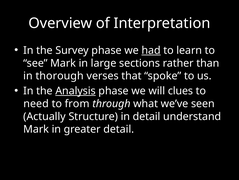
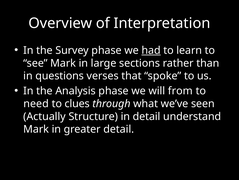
thorough: thorough -> questions
Analysis underline: present -> none
clues: clues -> from
from: from -> clues
